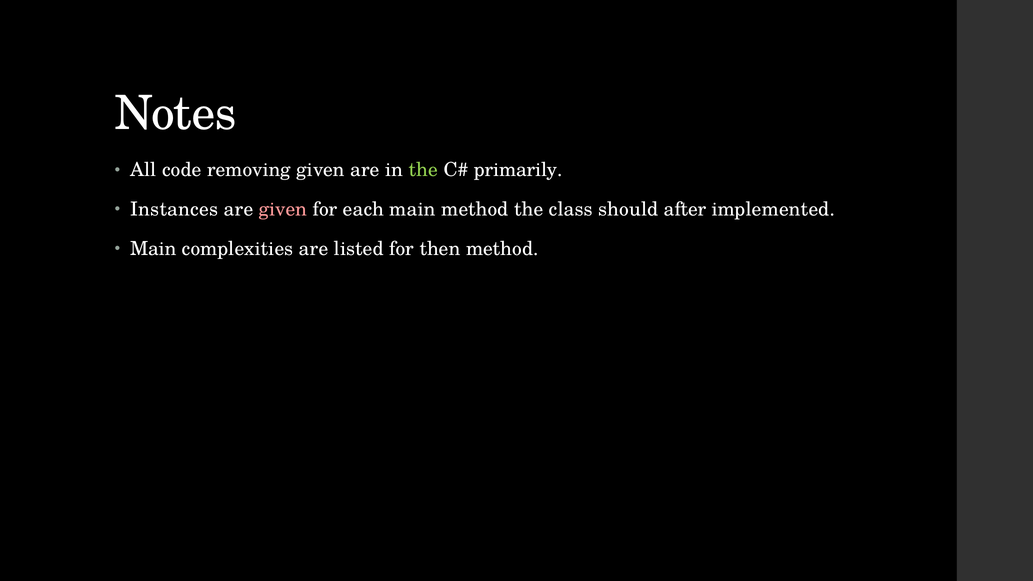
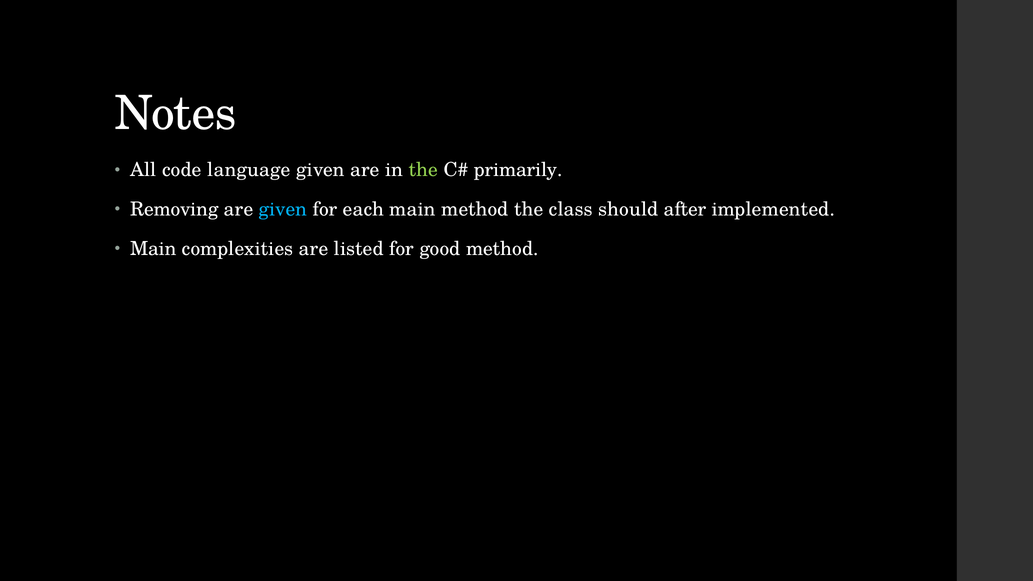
removing: removing -> language
Instances: Instances -> Removing
given at (283, 209) colour: pink -> light blue
then: then -> good
